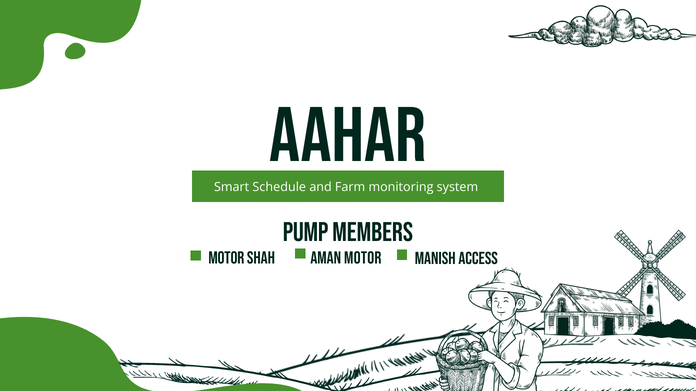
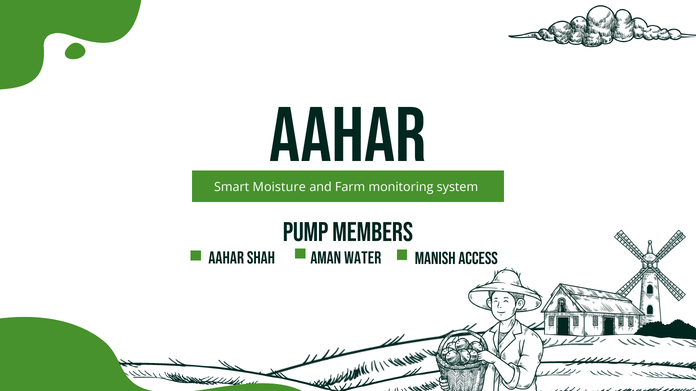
Schedule: Schedule -> Moisture
Motor at (226, 258): Motor -> Aahar
aman motor: motor -> water
